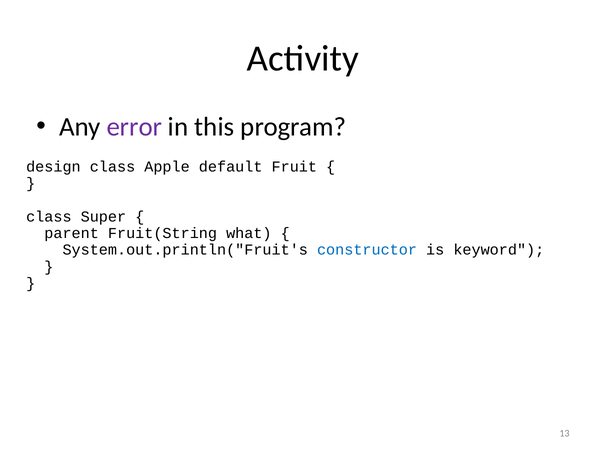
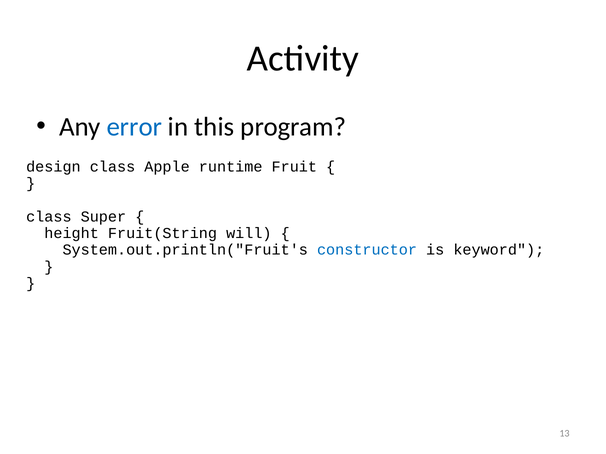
error colour: purple -> blue
default: default -> runtime
parent: parent -> height
what: what -> will
